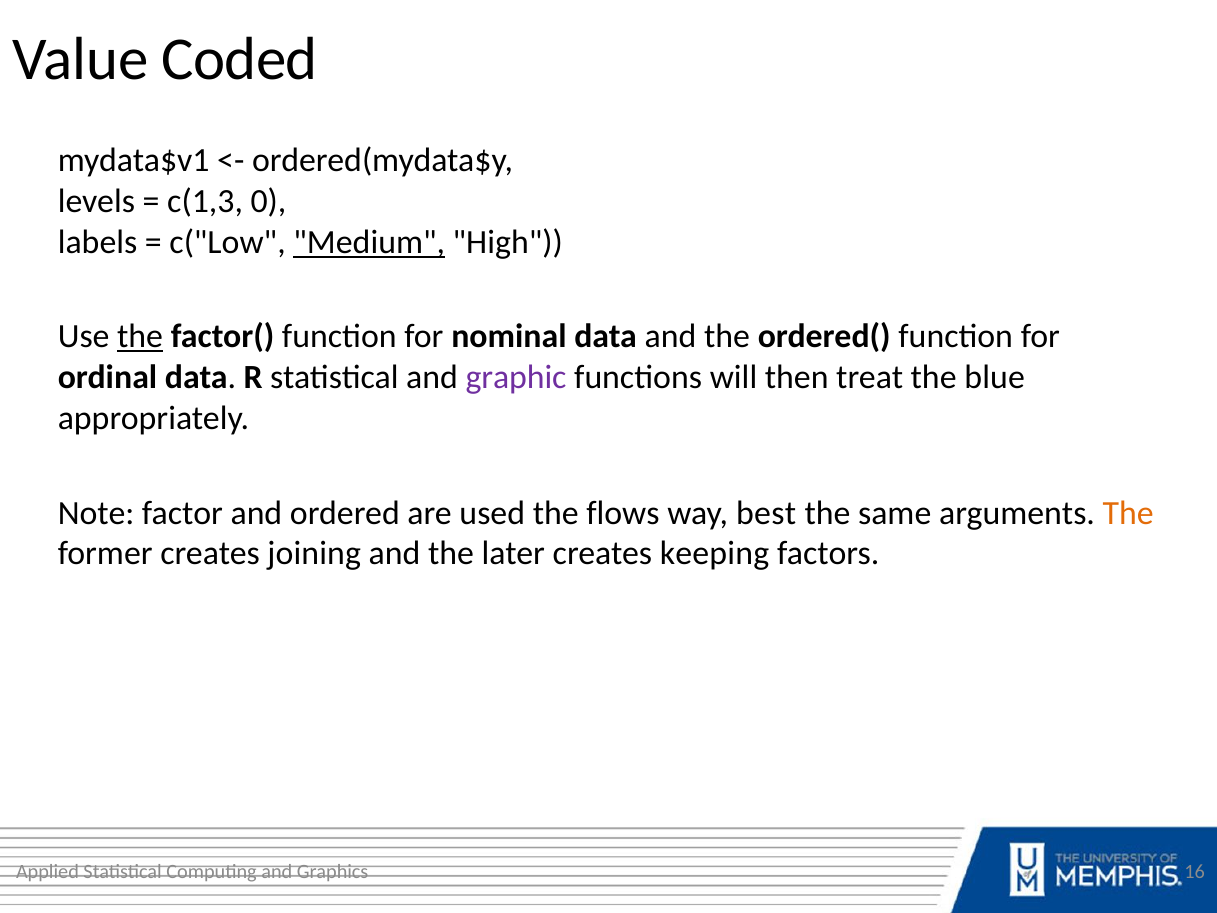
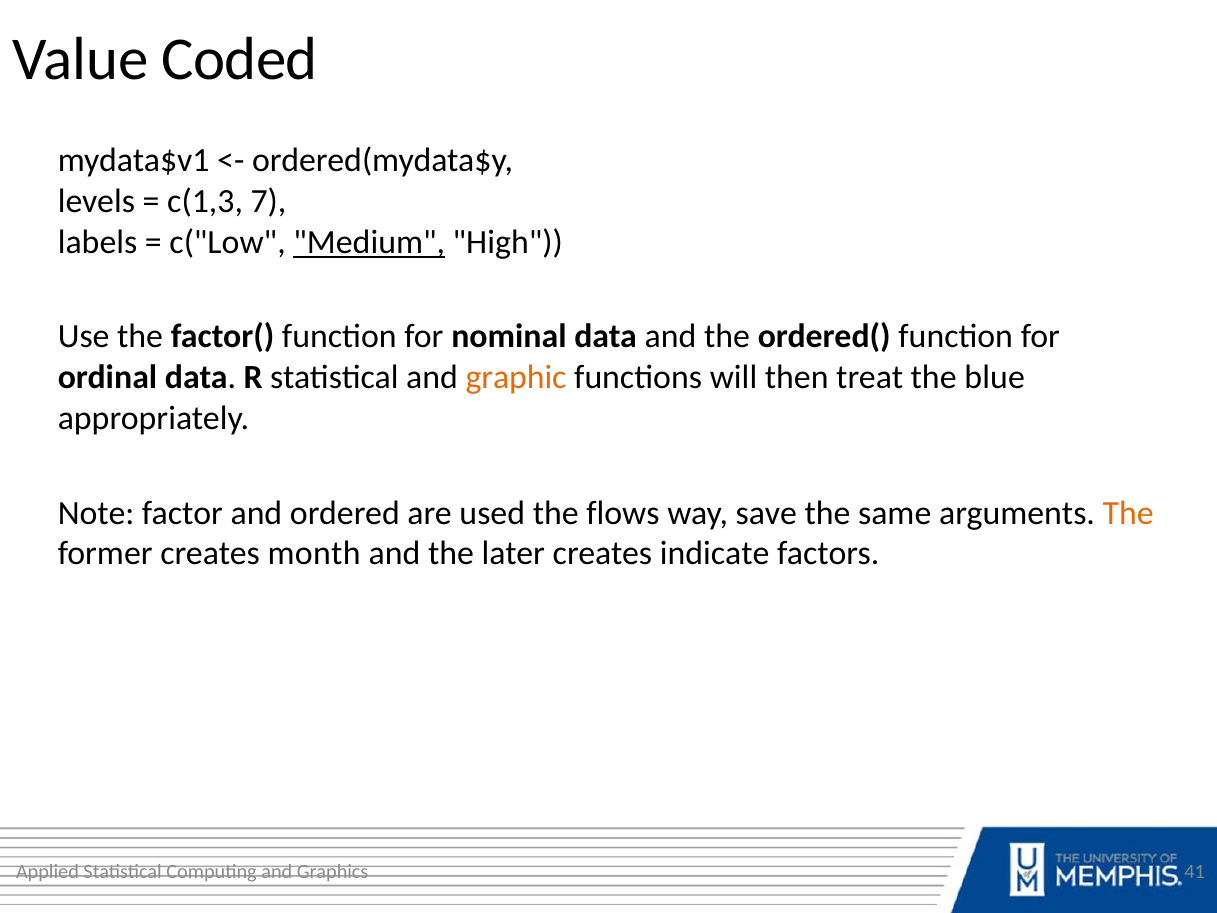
0: 0 -> 7
the at (140, 337) underline: present -> none
graphic colour: purple -> orange
best: best -> save
joining: joining -> month
keeping: keeping -> indicate
16: 16 -> 41
